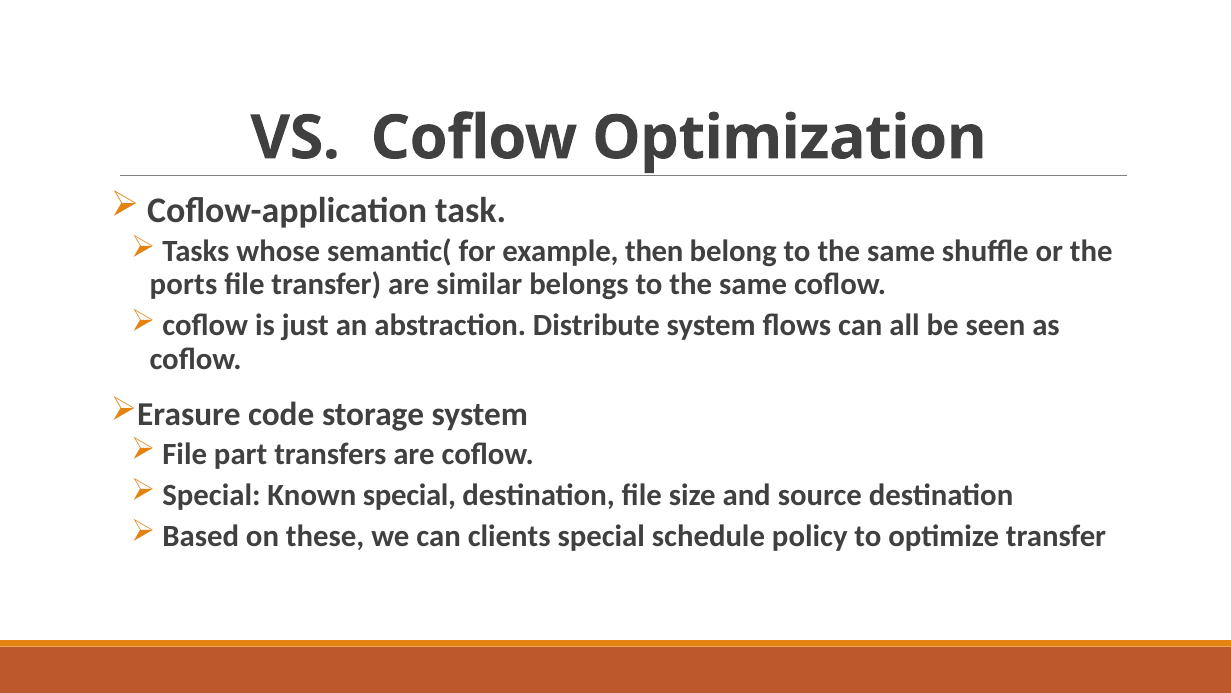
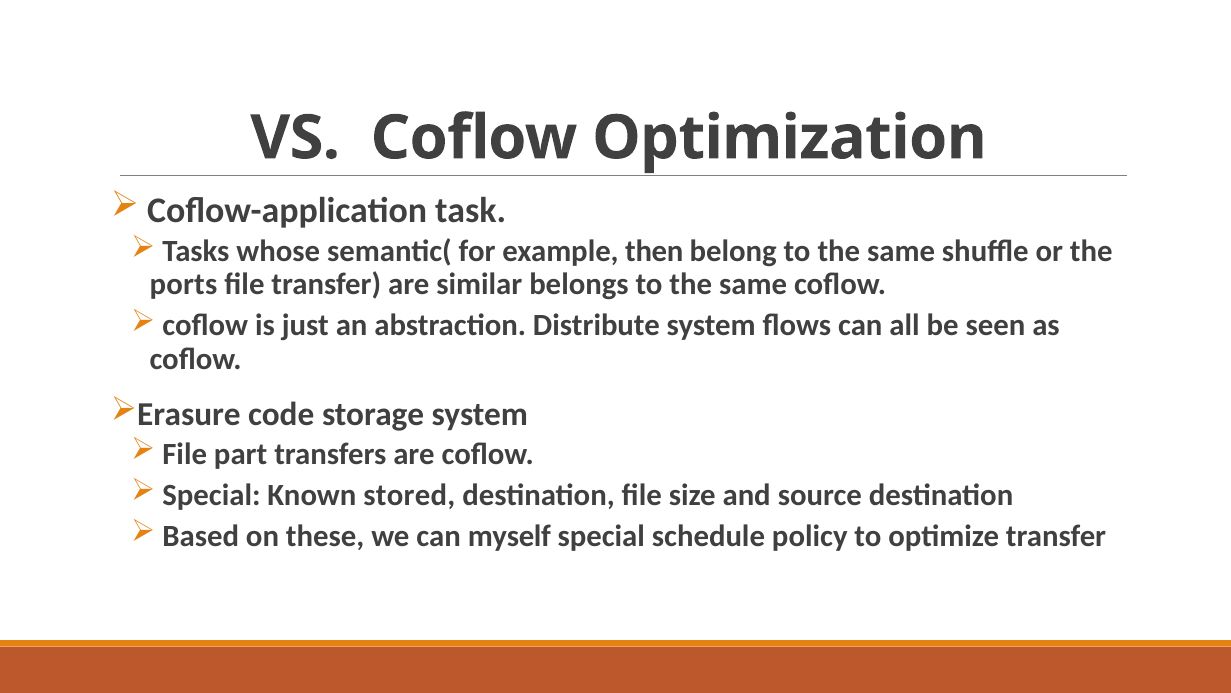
Known special: special -> stored
clients: clients -> myself
